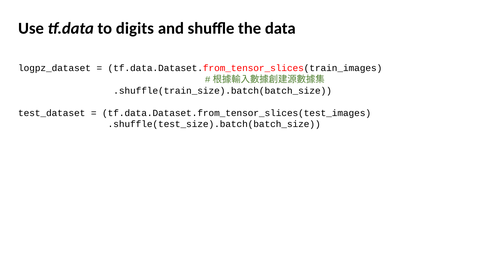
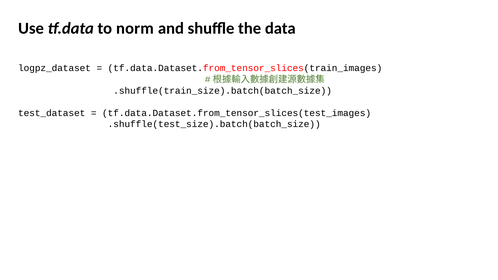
digits: digits -> norm
